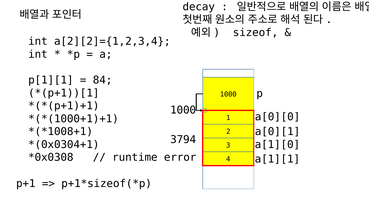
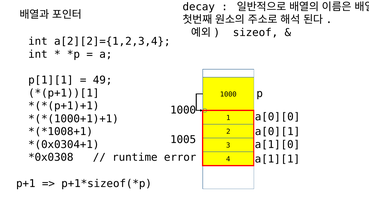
84: 84 -> 49
3794: 3794 -> 1005
